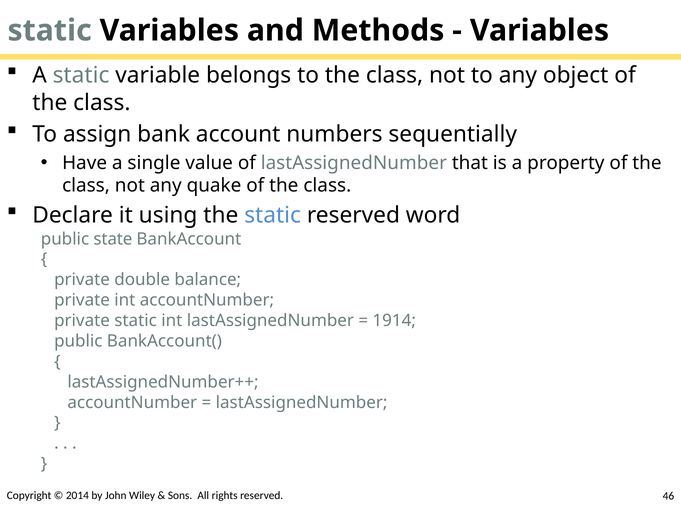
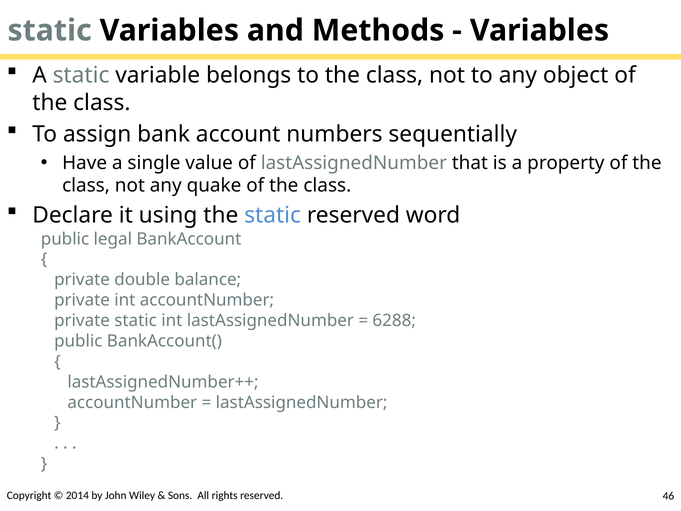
state: state -> legal
1914: 1914 -> 6288
